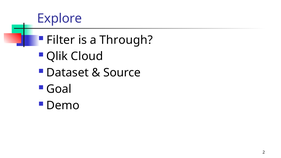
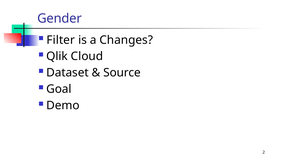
Explore: Explore -> Gender
Through: Through -> Changes
